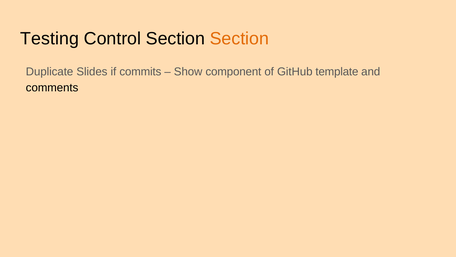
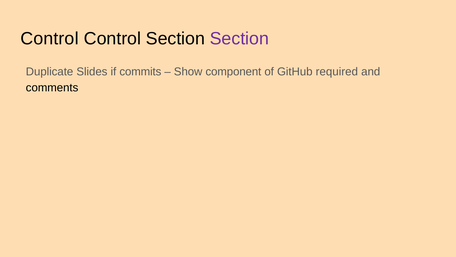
Testing at (50, 39): Testing -> Control
Section at (239, 39) colour: orange -> purple
template: template -> required
